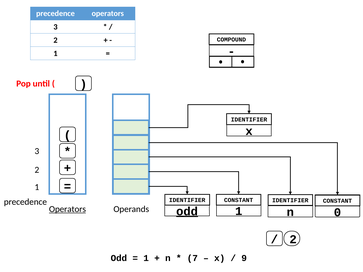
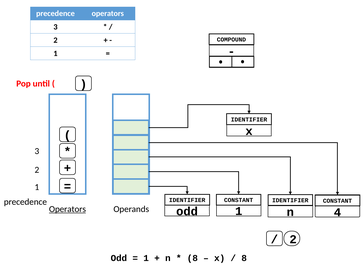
0: 0 -> 4
odd at (187, 212) underline: present -> none
7 at (192, 258): 7 -> 8
9 at (244, 258): 9 -> 8
